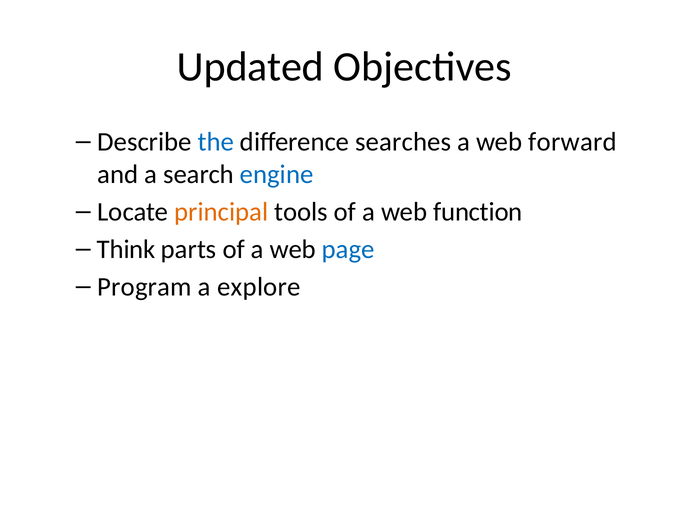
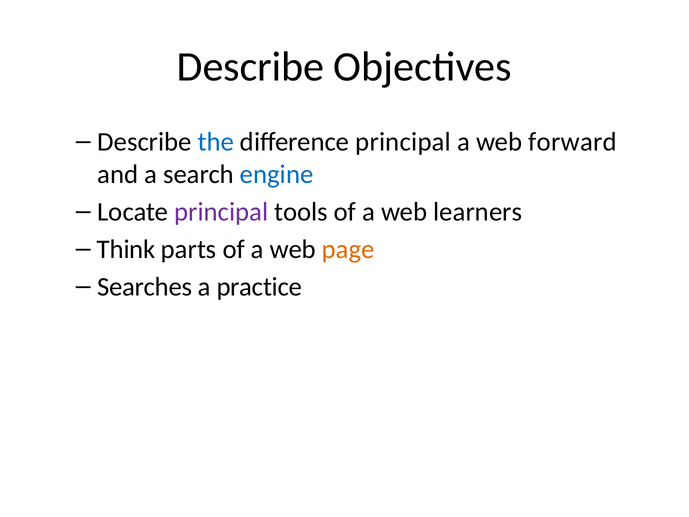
Updated at (250, 67): Updated -> Describe
difference searches: searches -> principal
principal at (221, 212) colour: orange -> purple
function: function -> learners
page colour: blue -> orange
Program: Program -> Searches
explore: explore -> practice
